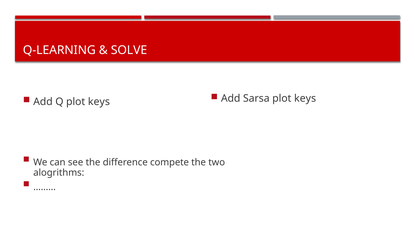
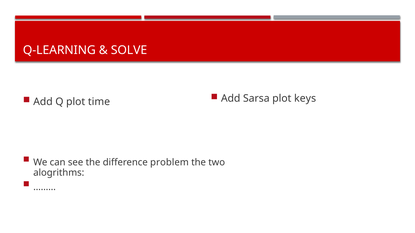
Q plot keys: keys -> time
compete: compete -> problem
